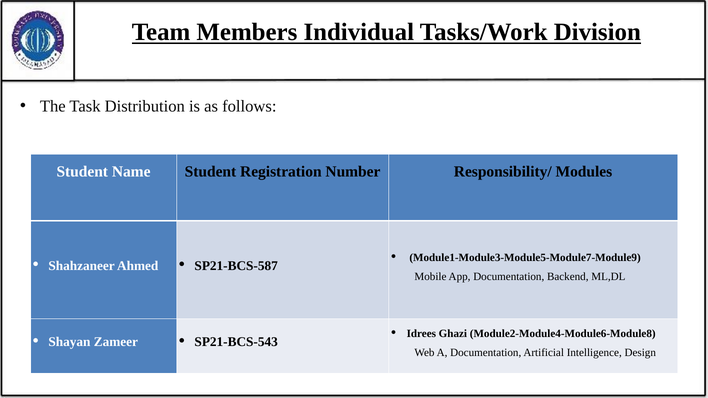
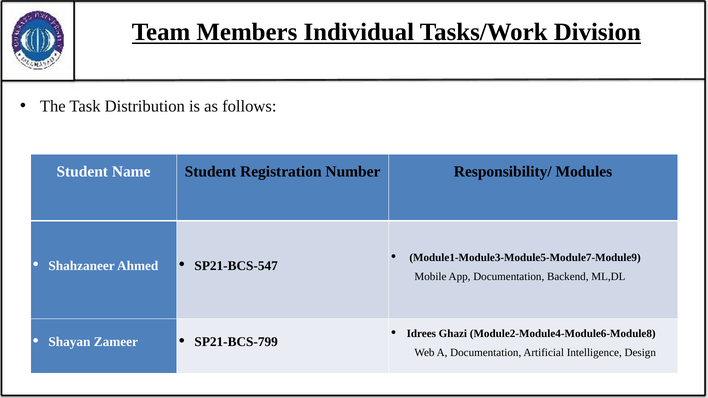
SP21-BCS-587: SP21-BCS-587 -> SP21-BCS-547
SP21-BCS-543: SP21-BCS-543 -> SP21-BCS-799
